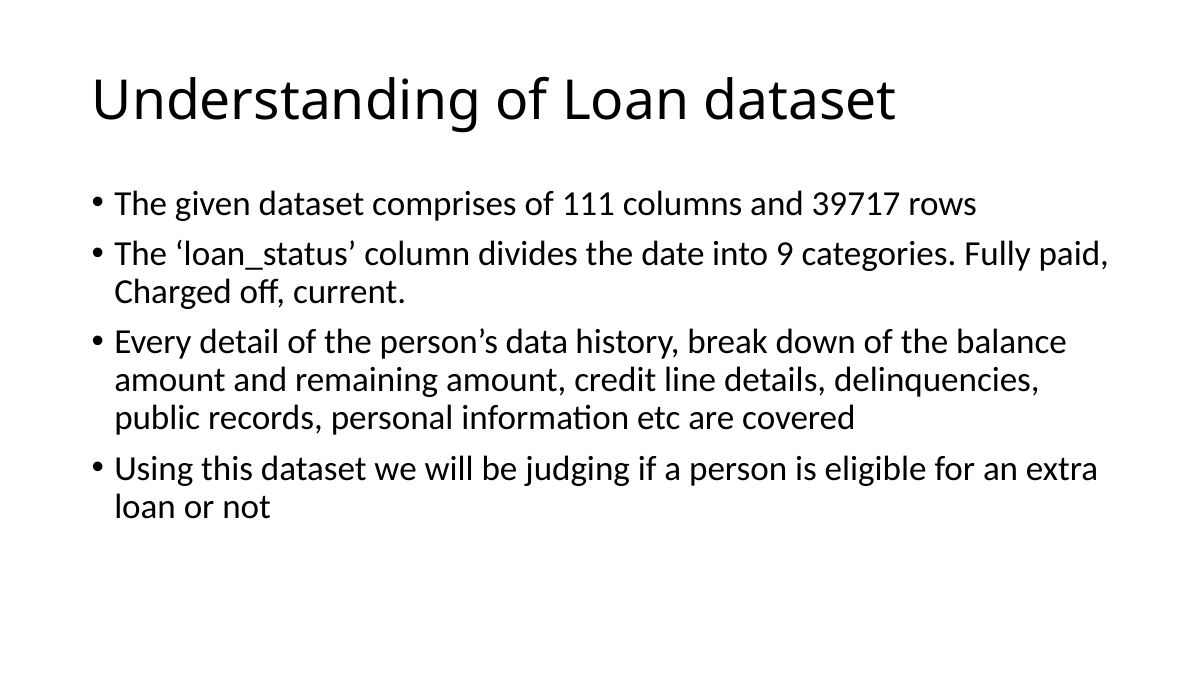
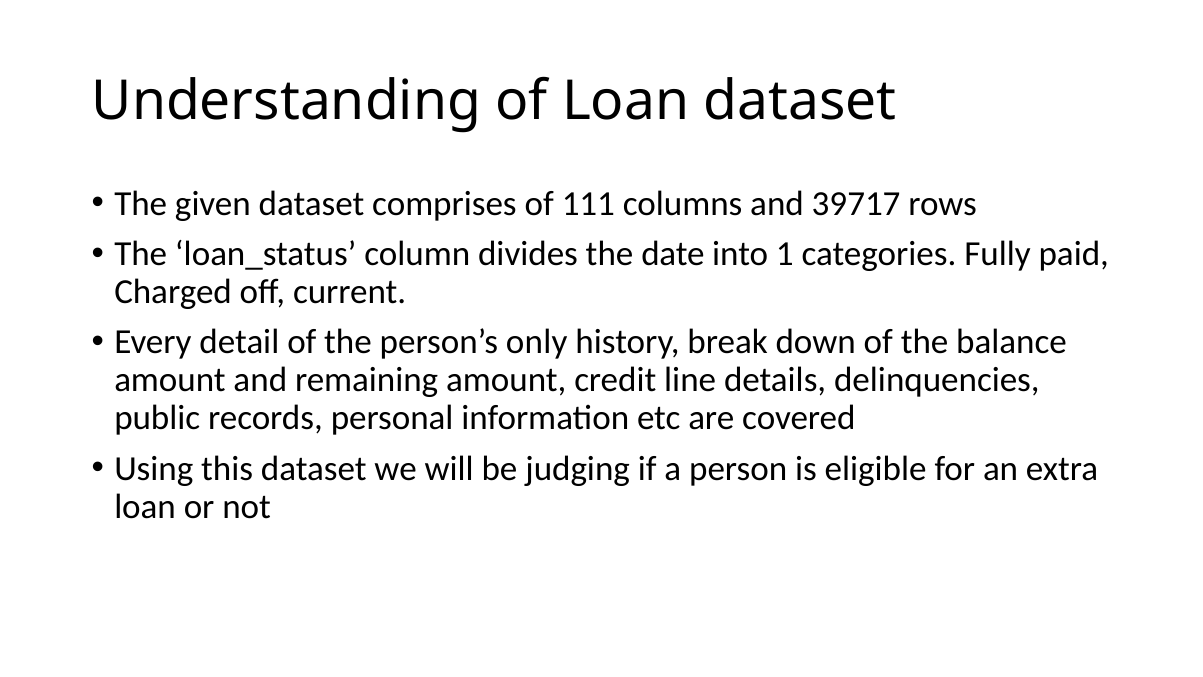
9: 9 -> 1
data: data -> only
